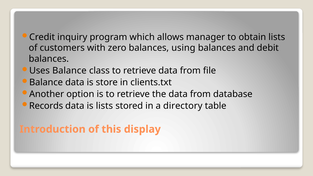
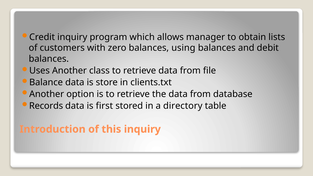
Uses Balance: Balance -> Another
is lists: lists -> first
this display: display -> inquiry
